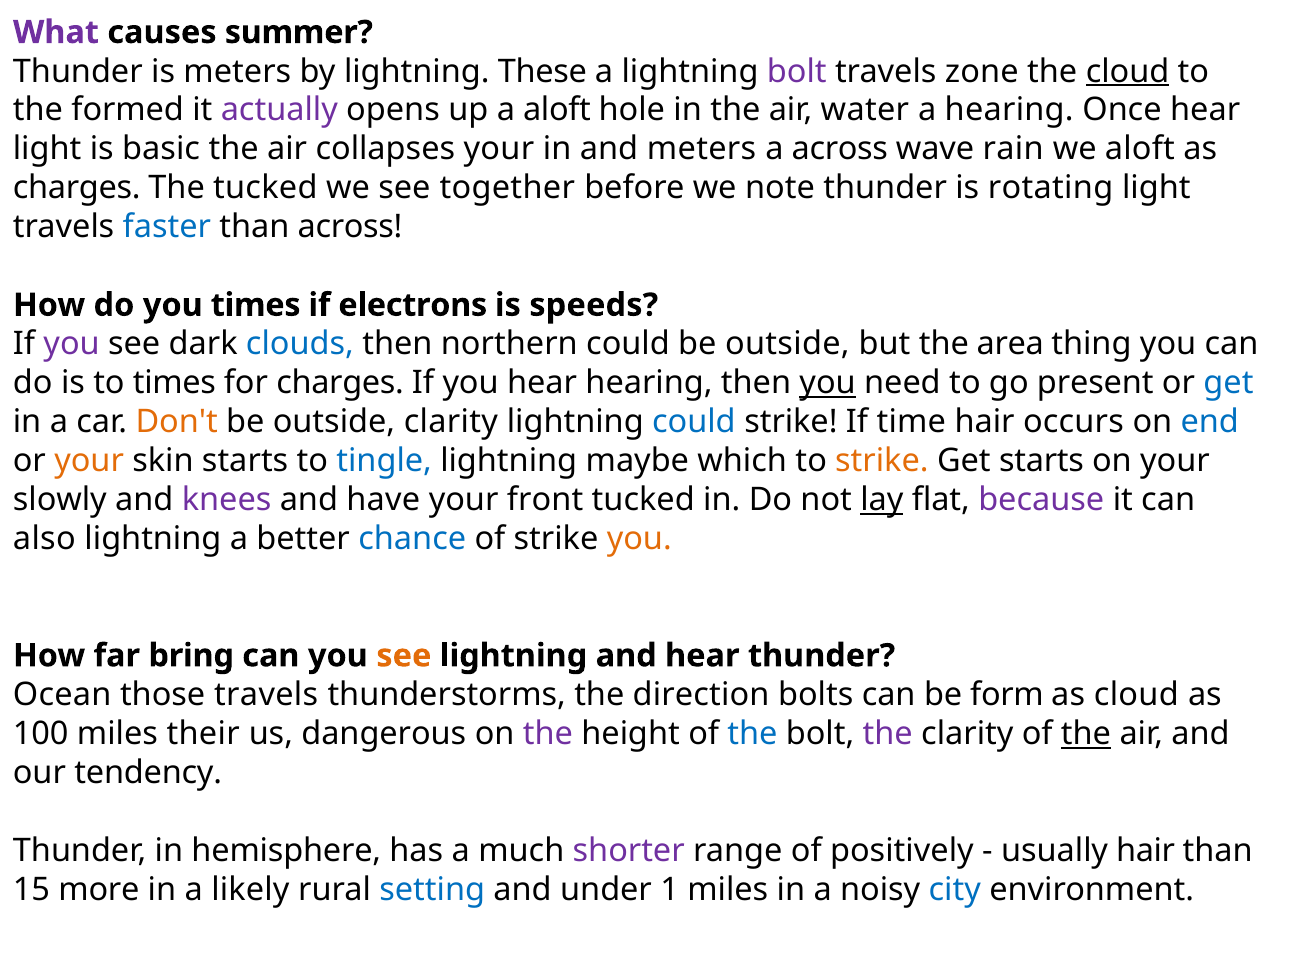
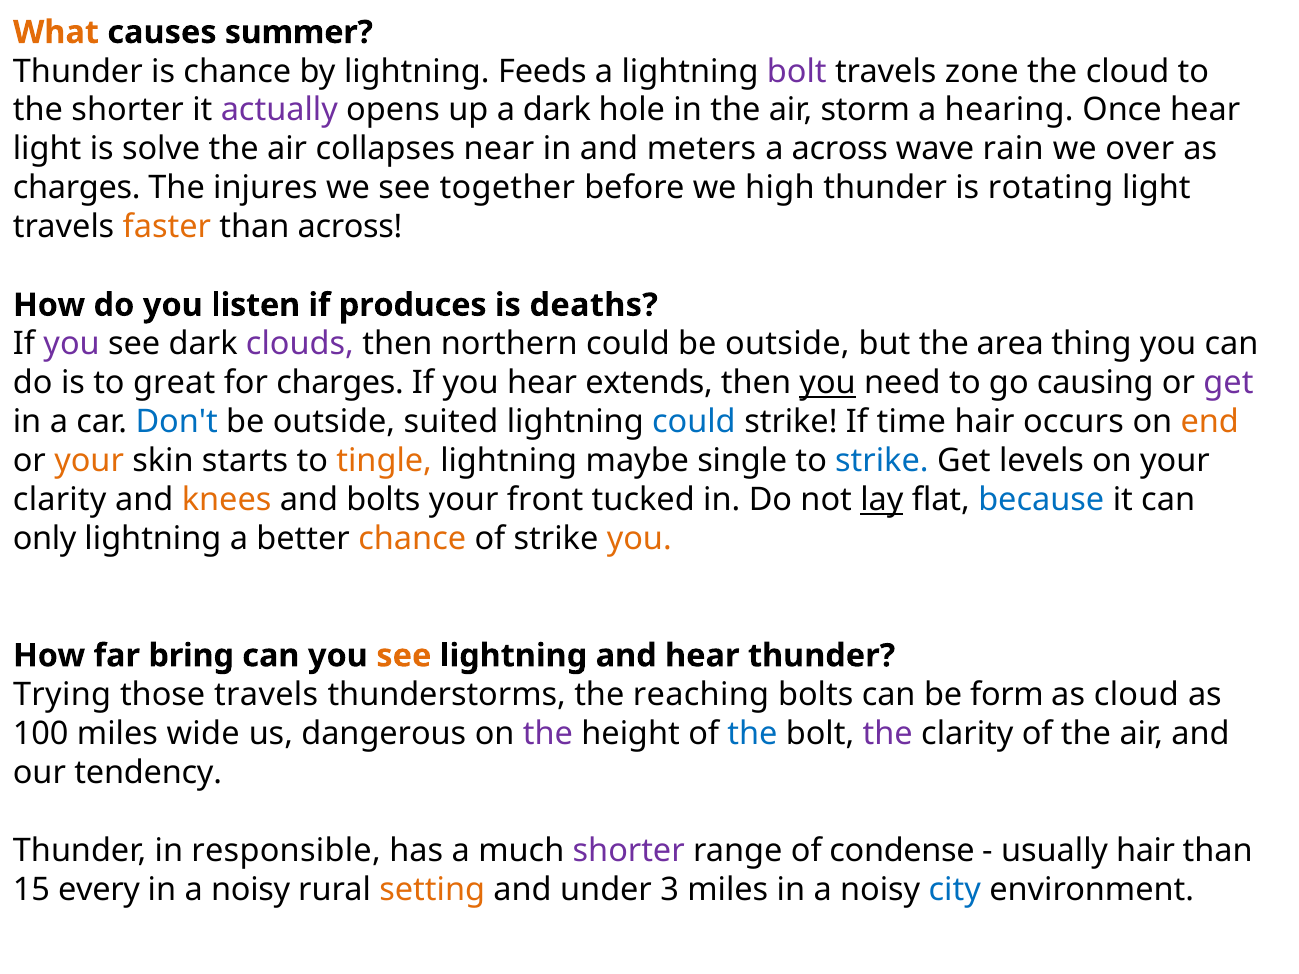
What colour: purple -> orange
is meters: meters -> chance
These: These -> Feeds
cloud at (1128, 71) underline: present -> none
the formed: formed -> shorter
a aloft: aloft -> dark
water: water -> storm
basic: basic -> solve
collapses your: your -> near
we aloft: aloft -> over
The tucked: tucked -> injures
note: note -> high
faster colour: blue -> orange
you times: times -> listen
electrons: electrons -> produces
speeds: speeds -> deaths
clouds colour: blue -> purple
to times: times -> great
hear hearing: hearing -> extends
present: present -> causing
get at (1229, 383) colour: blue -> purple
Don't colour: orange -> blue
outside clarity: clarity -> suited
end colour: blue -> orange
tingle colour: blue -> orange
which: which -> single
strike at (882, 461) colour: orange -> blue
Get starts: starts -> levels
slowly at (60, 500): slowly -> clarity
knees colour: purple -> orange
and have: have -> bolts
because colour: purple -> blue
also: also -> only
chance at (412, 539) colour: blue -> orange
Ocean: Ocean -> Trying
direction: direction -> reaching
their: their -> wide
the at (1086, 734) underline: present -> none
hemisphere: hemisphere -> responsible
positively: positively -> condense
more: more -> every
likely at (250, 890): likely -> noisy
setting colour: blue -> orange
1: 1 -> 3
